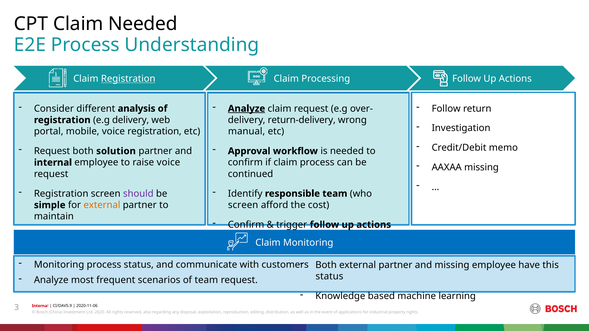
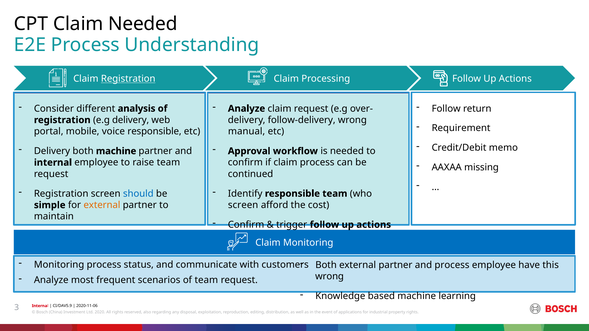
Analyze at (247, 109) underline: present -> none
return-delivery: return-delivery -> follow-delivery
Investigation: Investigation -> Requirement
voice registration: registration -> responsible
Request at (52, 151): Request -> Delivery
both solution: solution -> machine
raise voice: voice -> team
should colour: purple -> blue
and missing: missing -> process
status at (329, 277): status -> wrong
